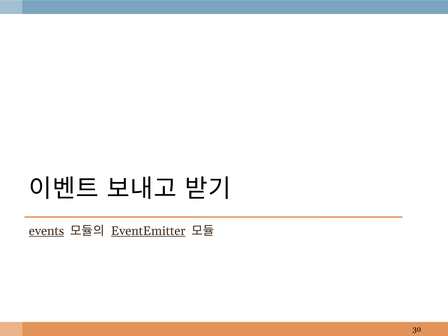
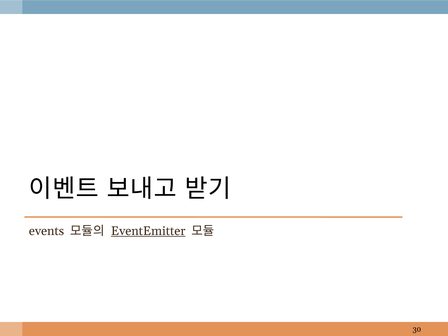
events underline: present -> none
